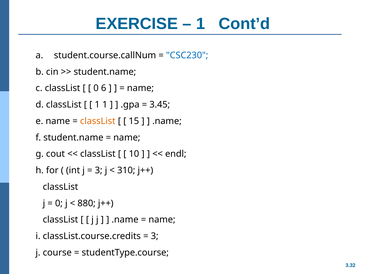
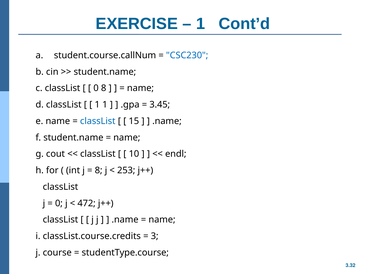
0 6: 6 -> 8
classList at (98, 121) colour: orange -> blue
3 at (99, 171): 3 -> 8
310: 310 -> 253
880: 880 -> 472
